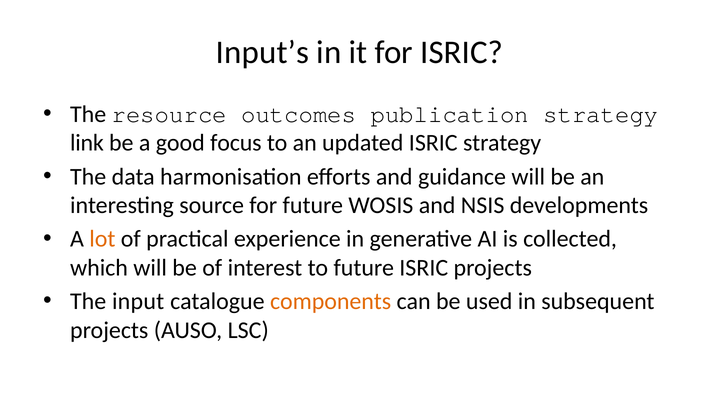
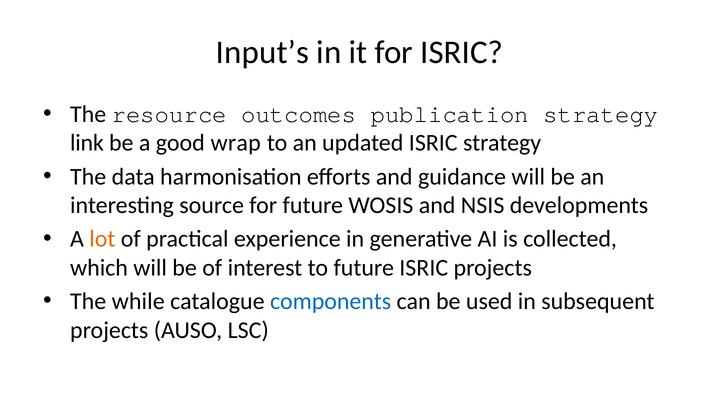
focus: focus -> wrap
input: input -> while
components colour: orange -> blue
